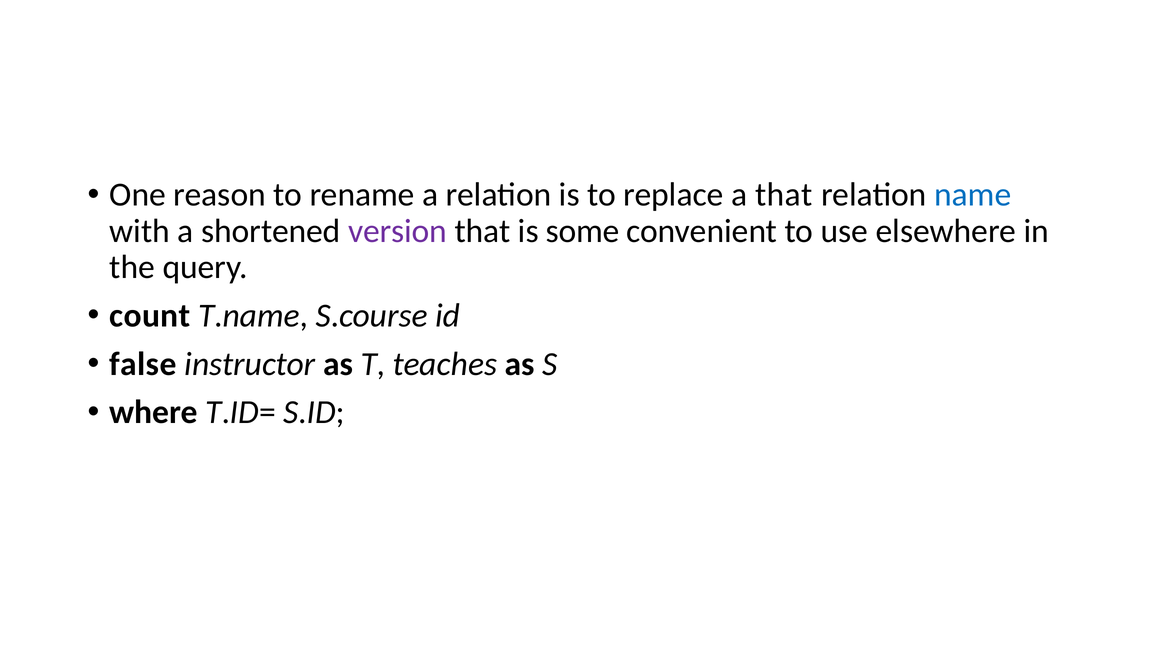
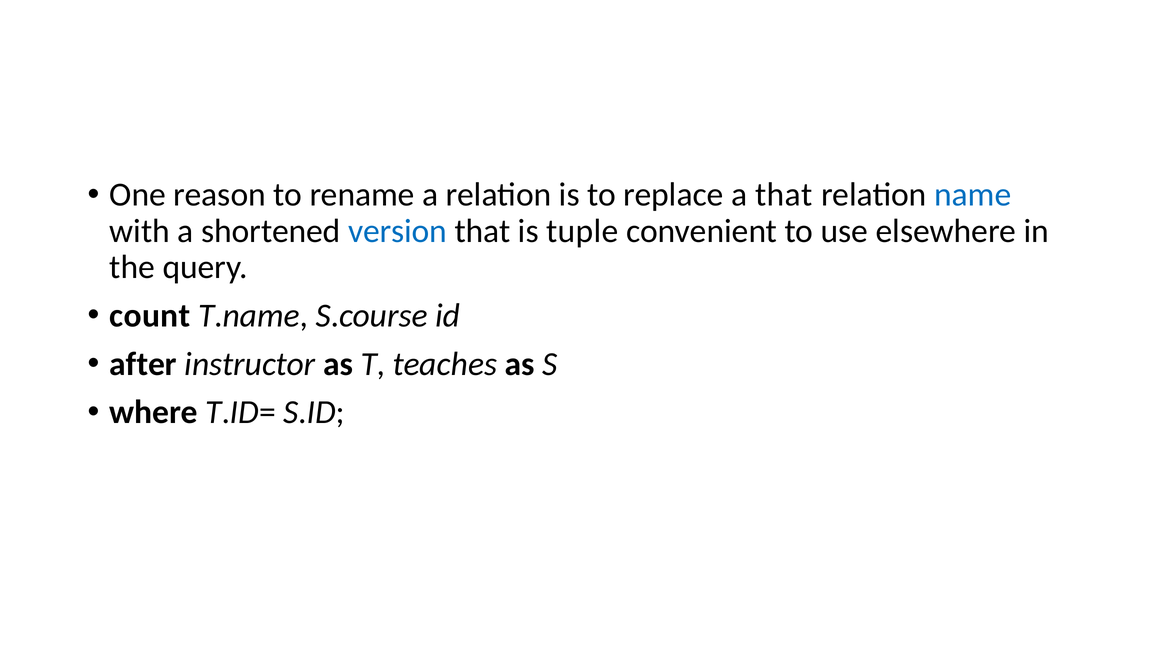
version colour: purple -> blue
some: some -> tuple
false: false -> after
